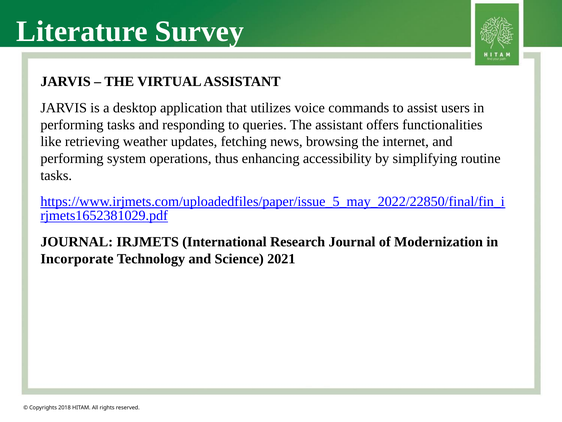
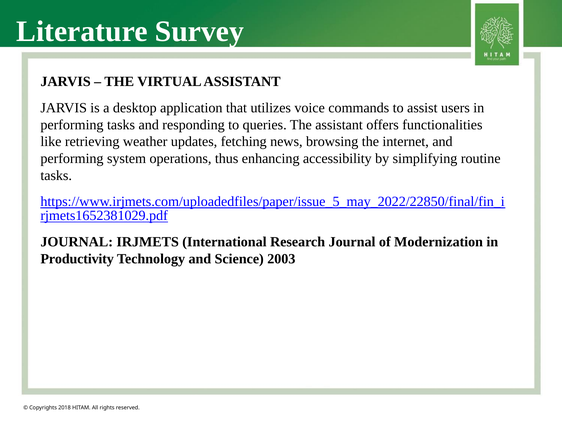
Incorporate: Incorporate -> Productivity
2021: 2021 -> 2003
